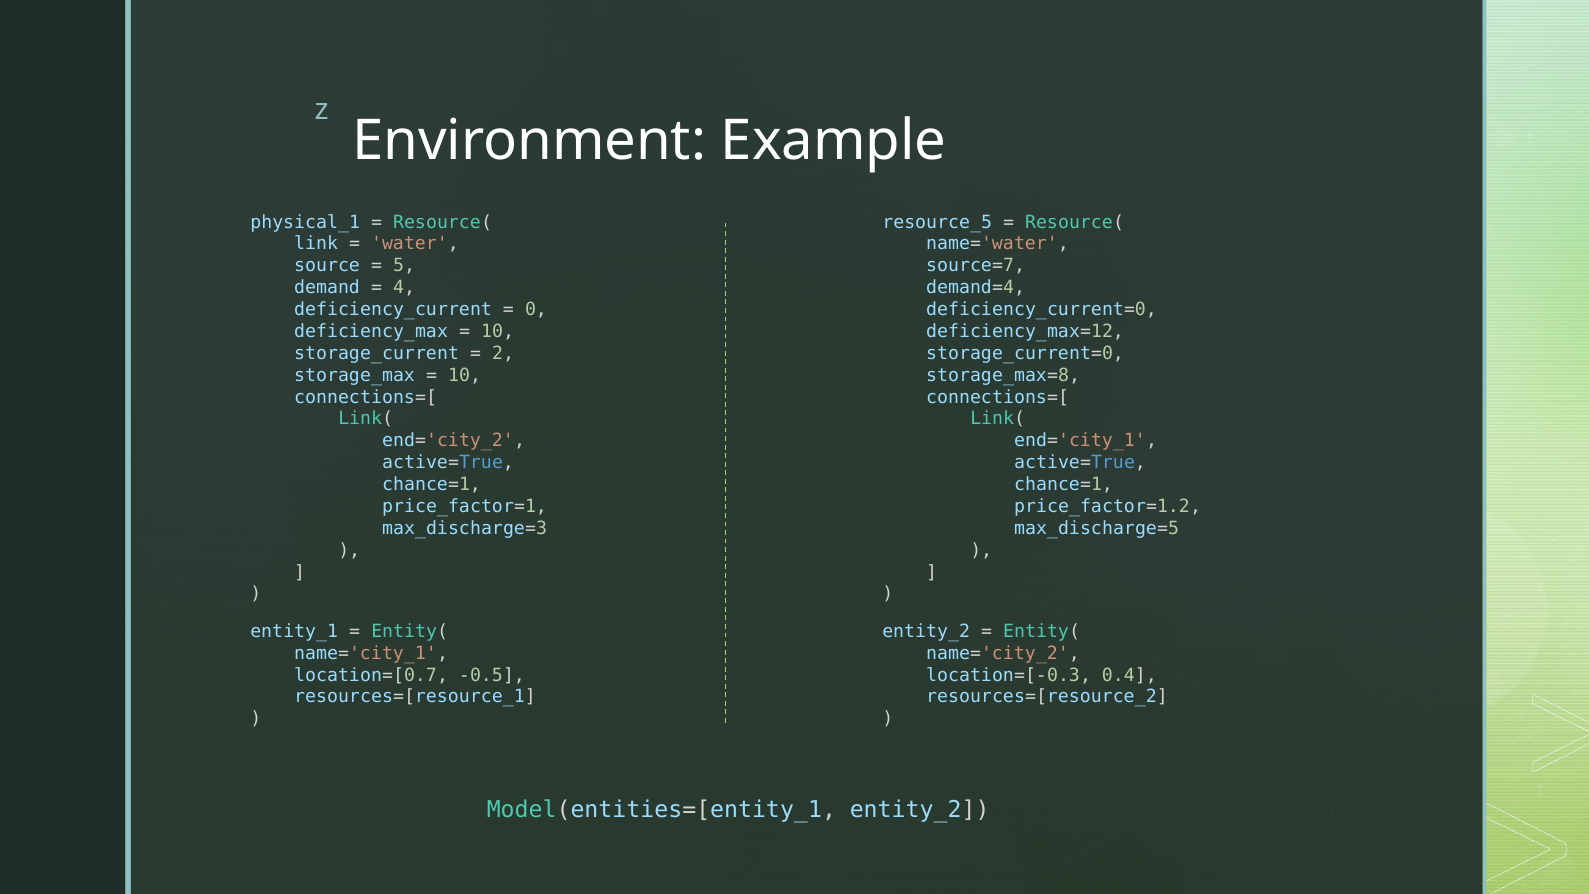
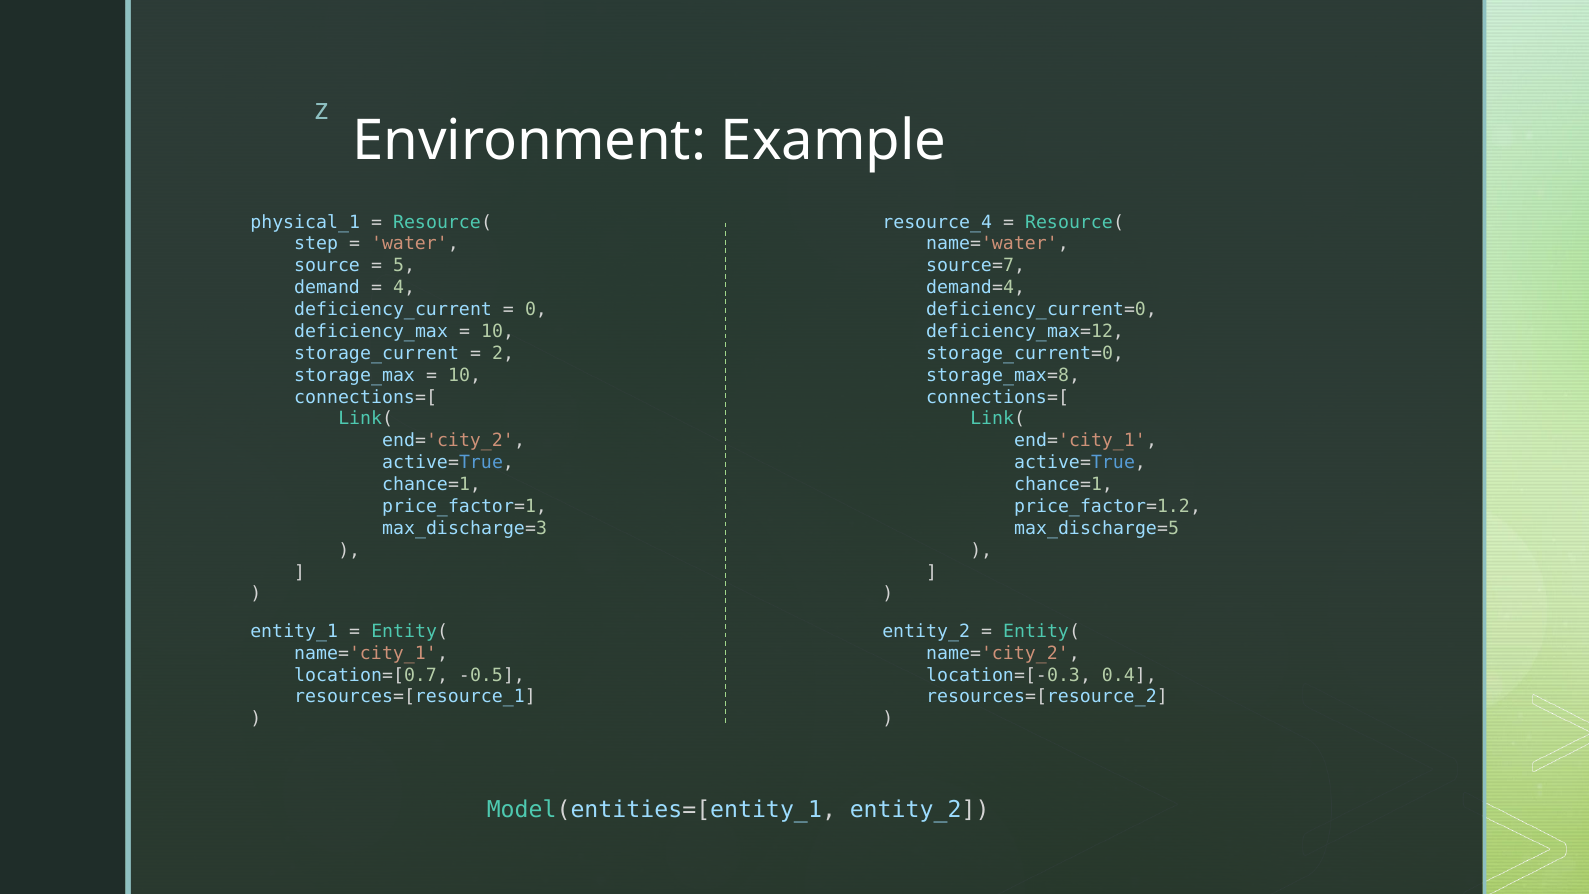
resource_5: resource_5 -> resource_4
link: link -> step
